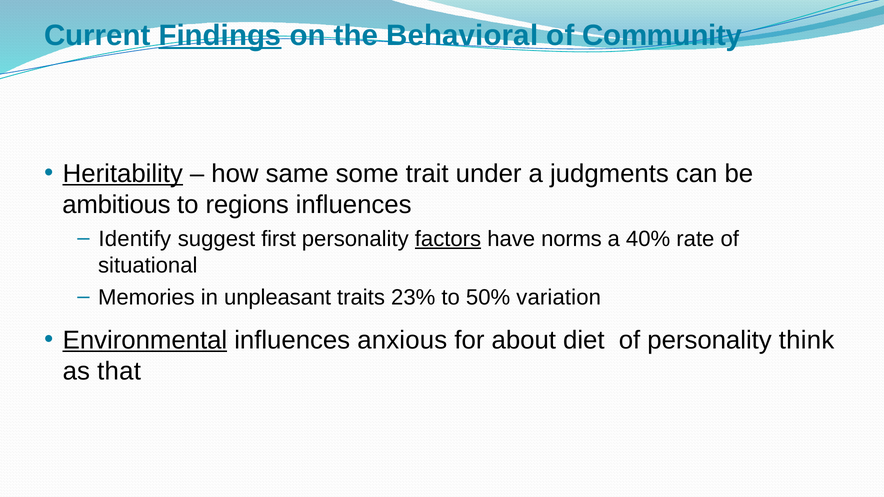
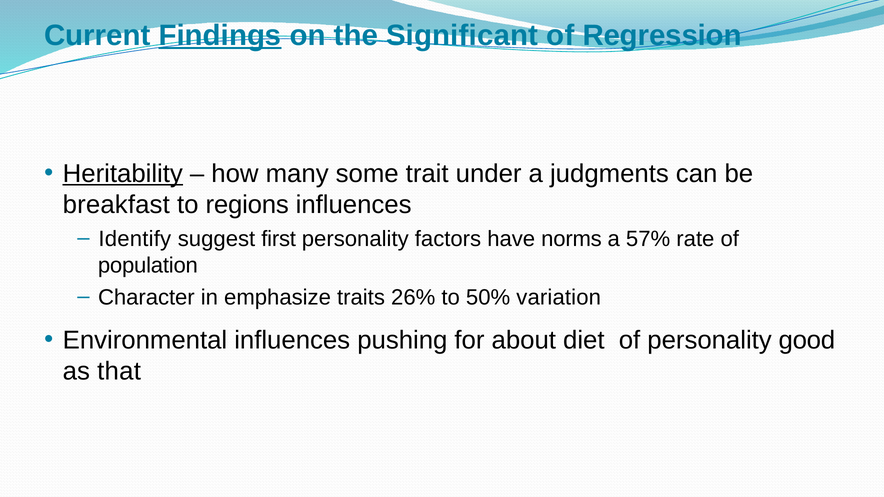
Behavioral: Behavioral -> Significant
Community: Community -> Regression
same: same -> many
ambitious: ambitious -> breakfast
factors underline: present -> none
40%: 40% -> 57%
situational: situational -> population
Memories: Memories -> Character
unpleasant: unpleasant -> emphasize
23%: 23% -> 26%
Environmental underline: present -> none
anxious: anxious -> pushing
think: think -> good
